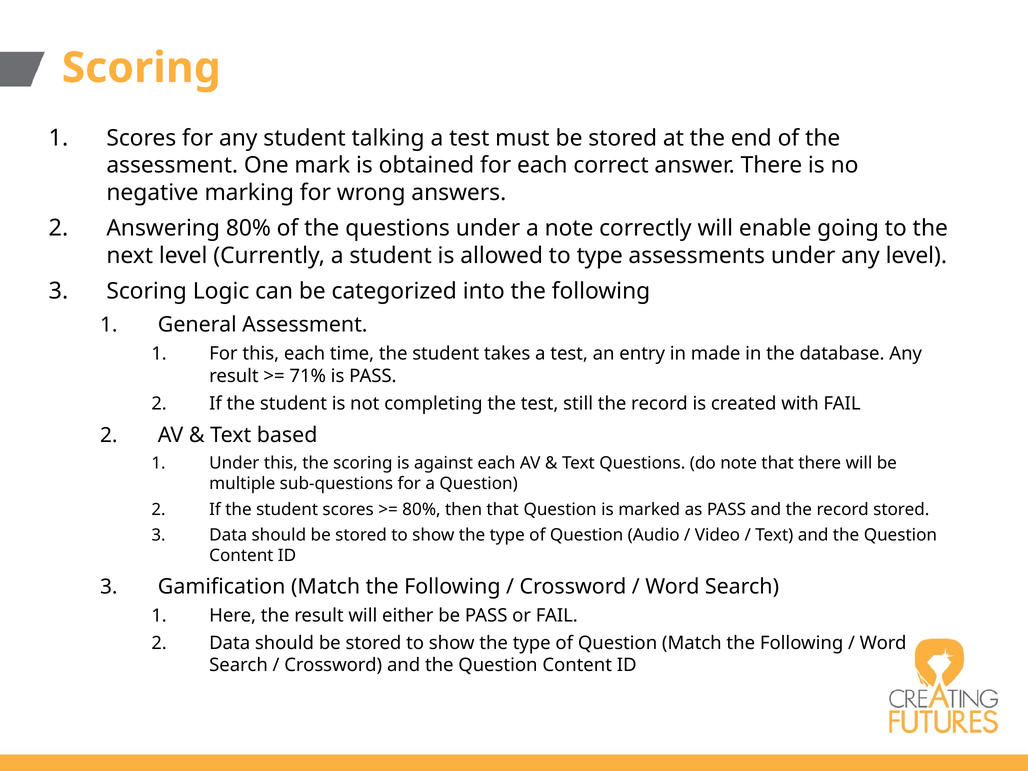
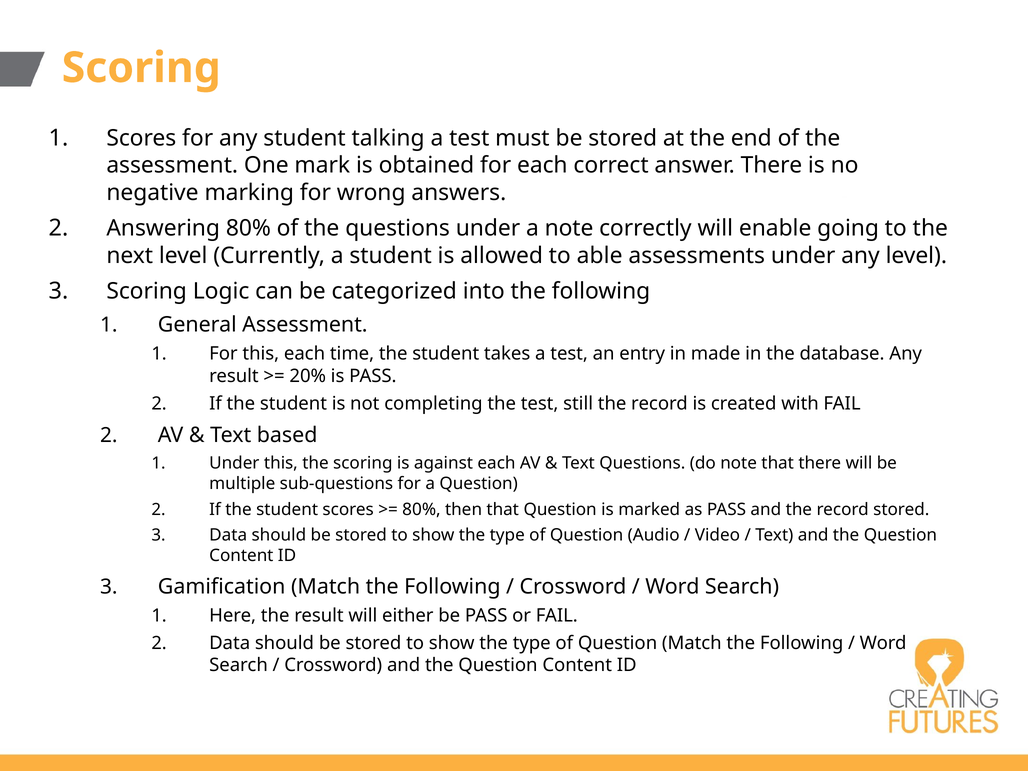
to type: type -> able
71%: 71% -> 20%
